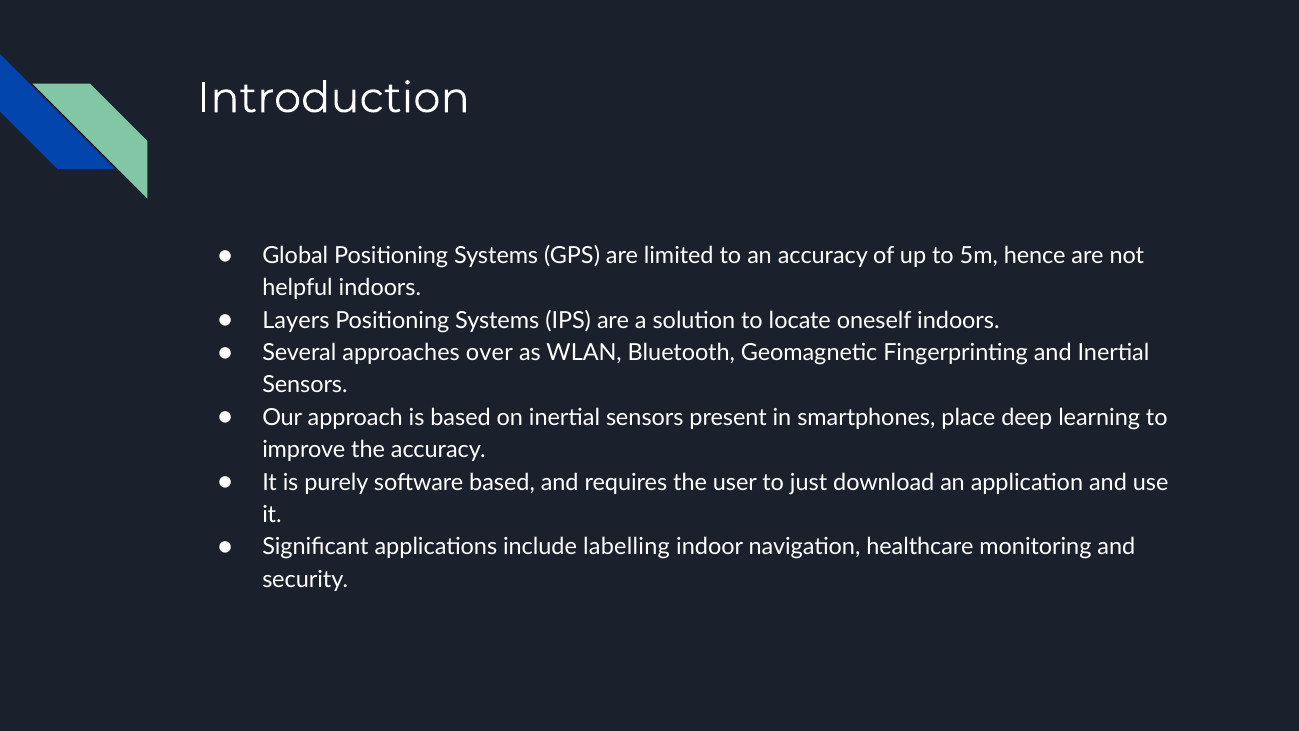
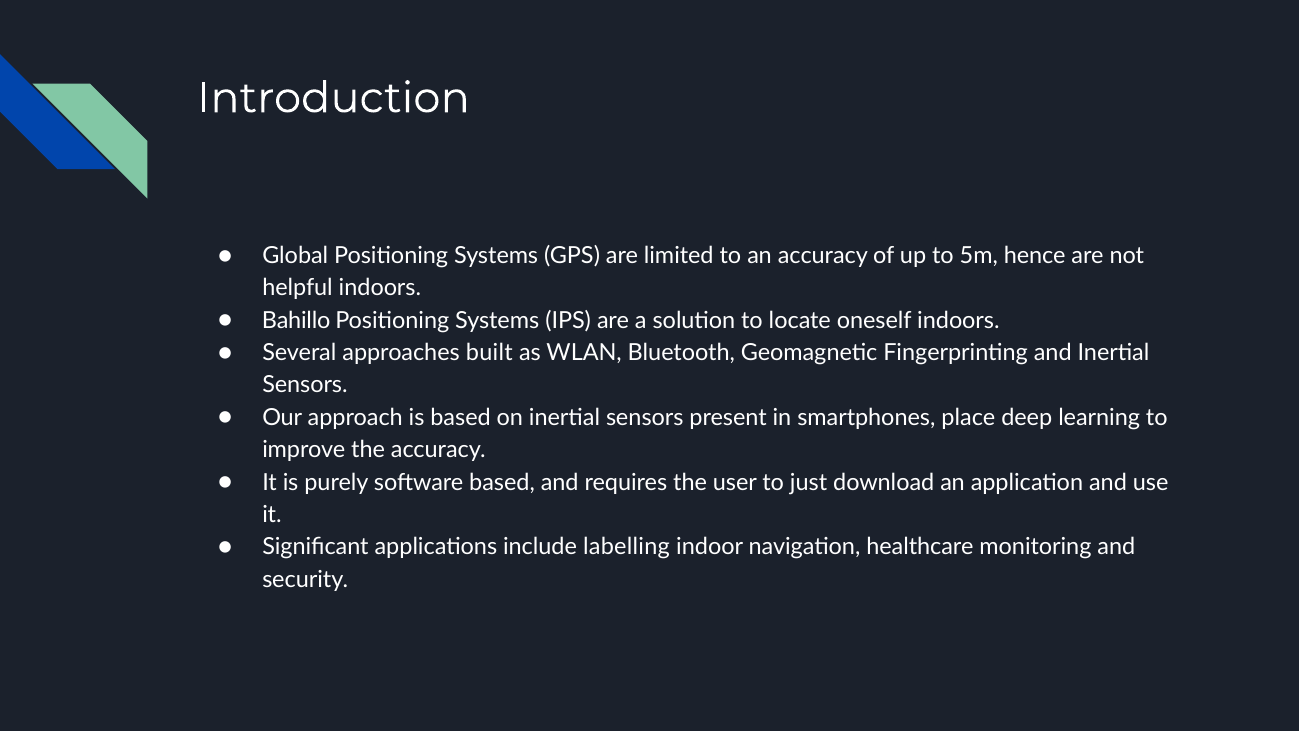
Layers: Layers -> Bahillo
over: over -> built
